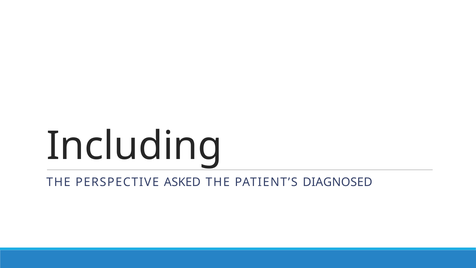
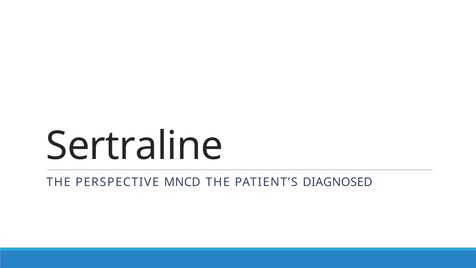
Including: Including -> Sertraline
ASKED: ASKED -> MNCD
